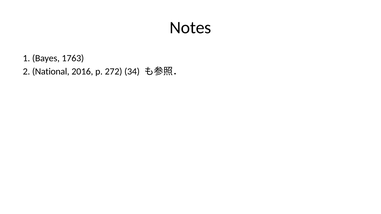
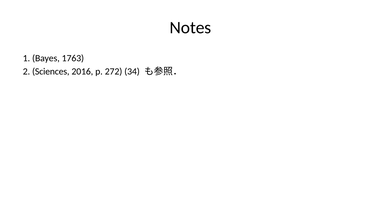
National: National -> Sciences
